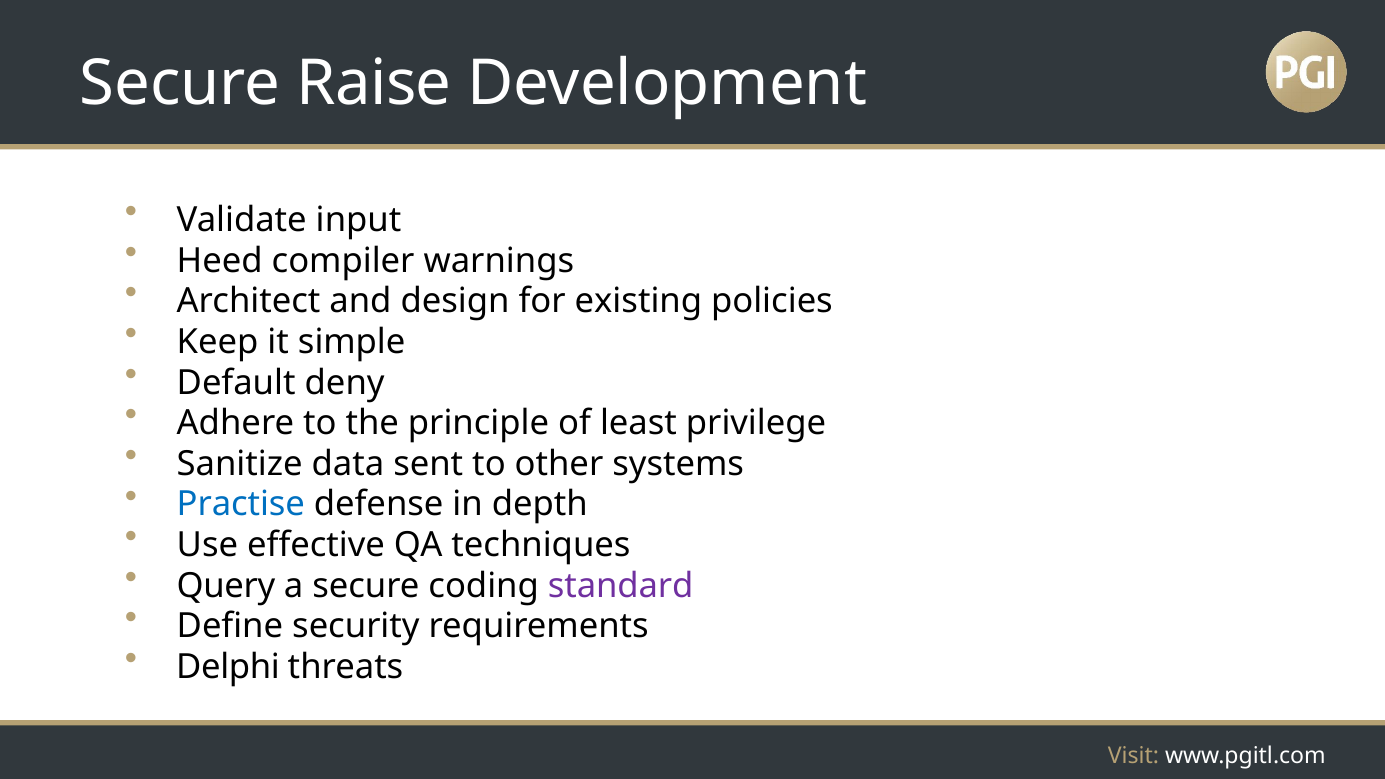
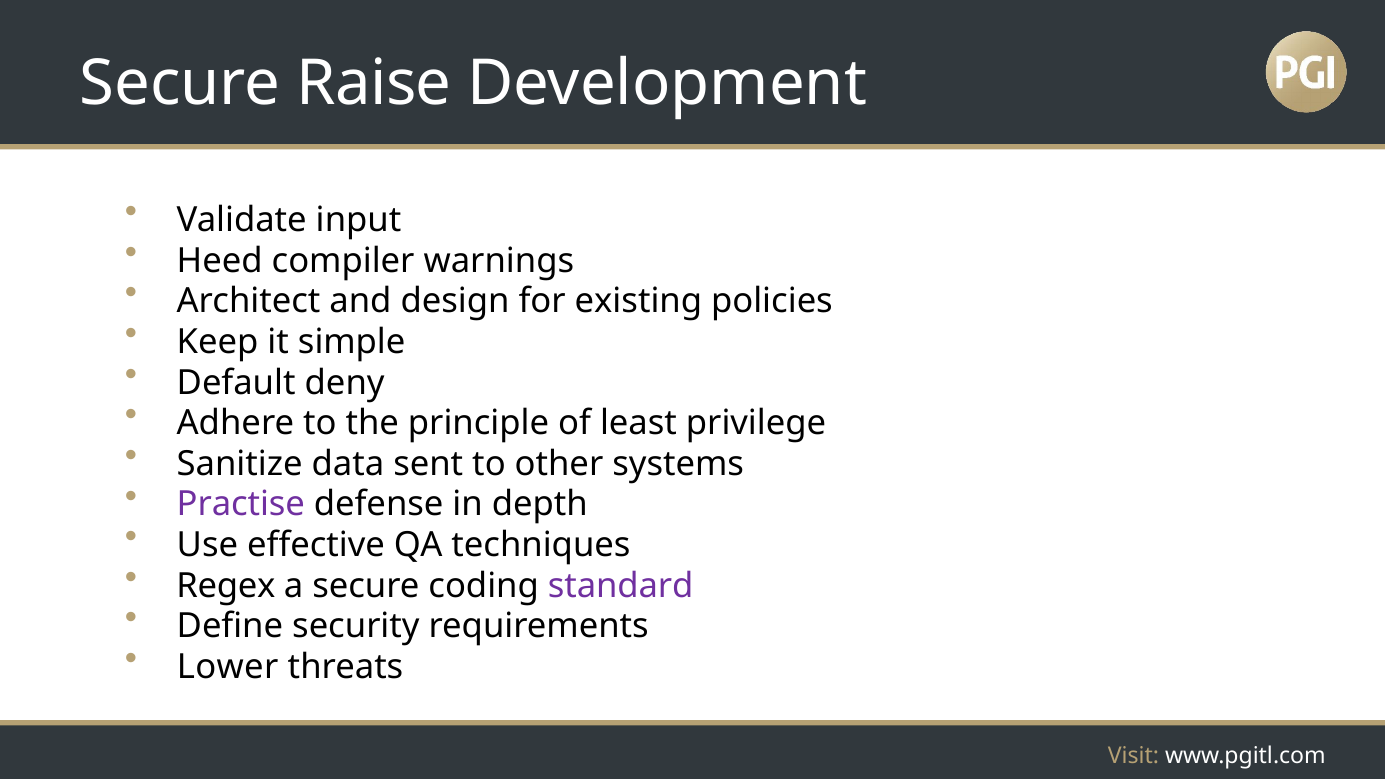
Practise colour: blue -> purple
Query: Query -> Regex
Delphi: Delphi -> Lower
